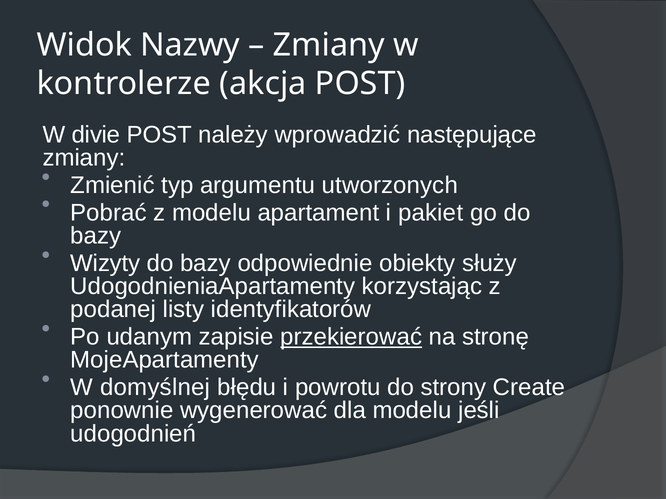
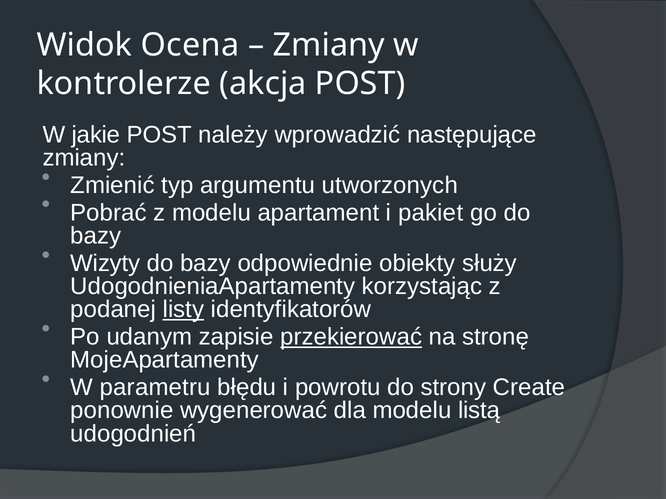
Nazwy: Nazwy -> Ocena
divie: divie -> jakie
listy underline: none -> present
domyślnej: domyślnej -> parametru
jeśli: jeśli -> listą
